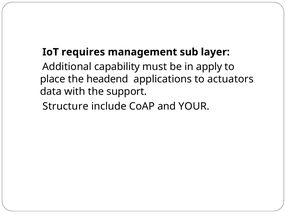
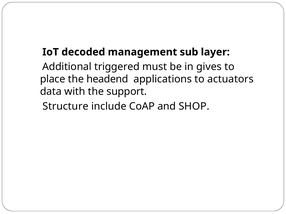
requires: requires -> decoded
capability: capability -> triggered
apply: apply -> gives
YOUR: YOUR -> SHOP
